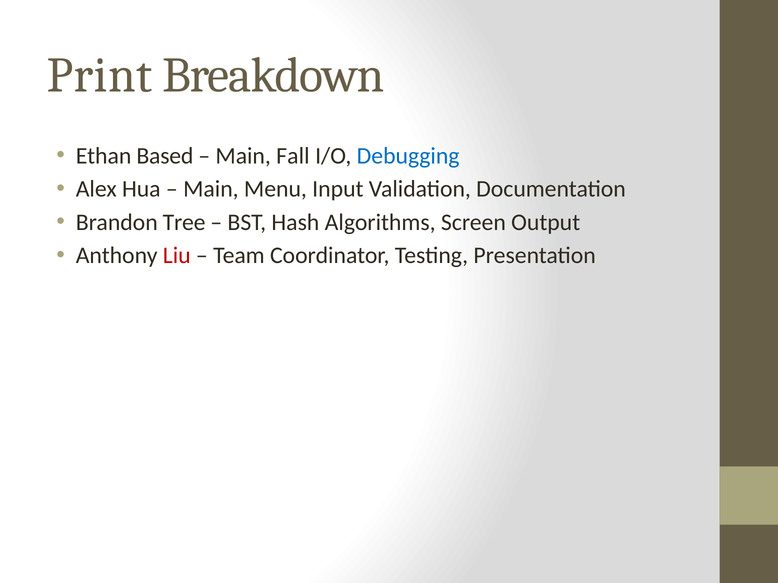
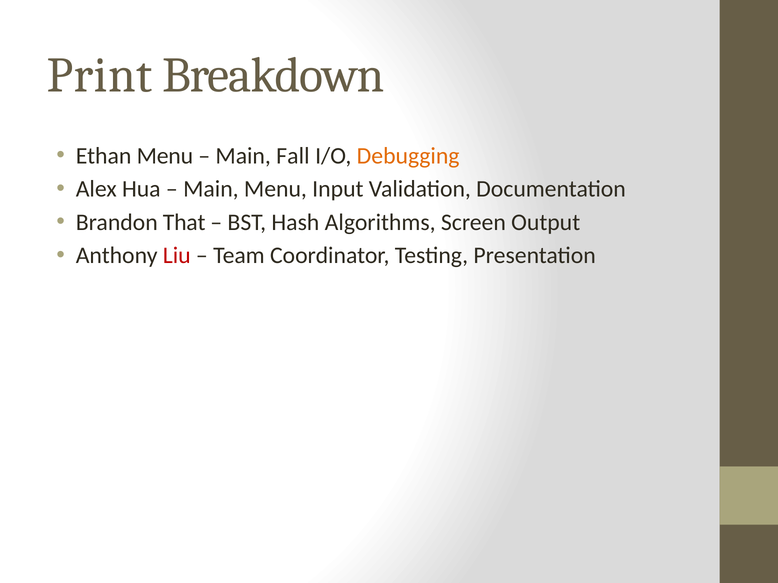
Ethan Based: Based -> Menu
Debugging colour: blue -> orange
Tree: Tree -> That
